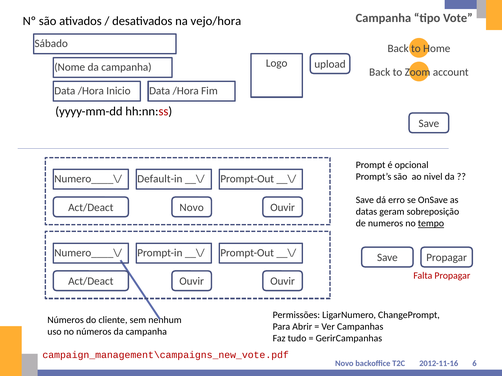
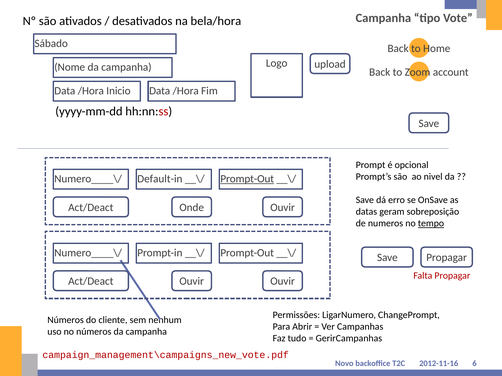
vejo/hora: vejo/hora -> bela/hora
Prompt-Out at (247, 179) underline: none -> present
Novo at (192, 208): Novo -> Onde
